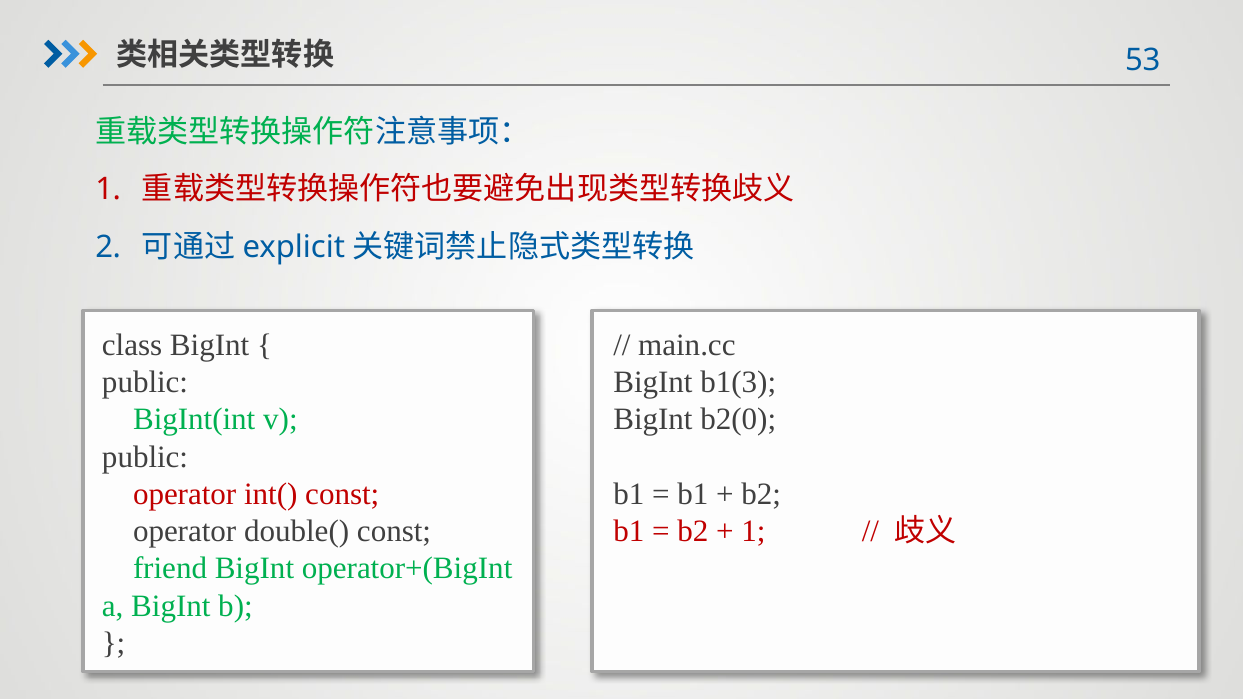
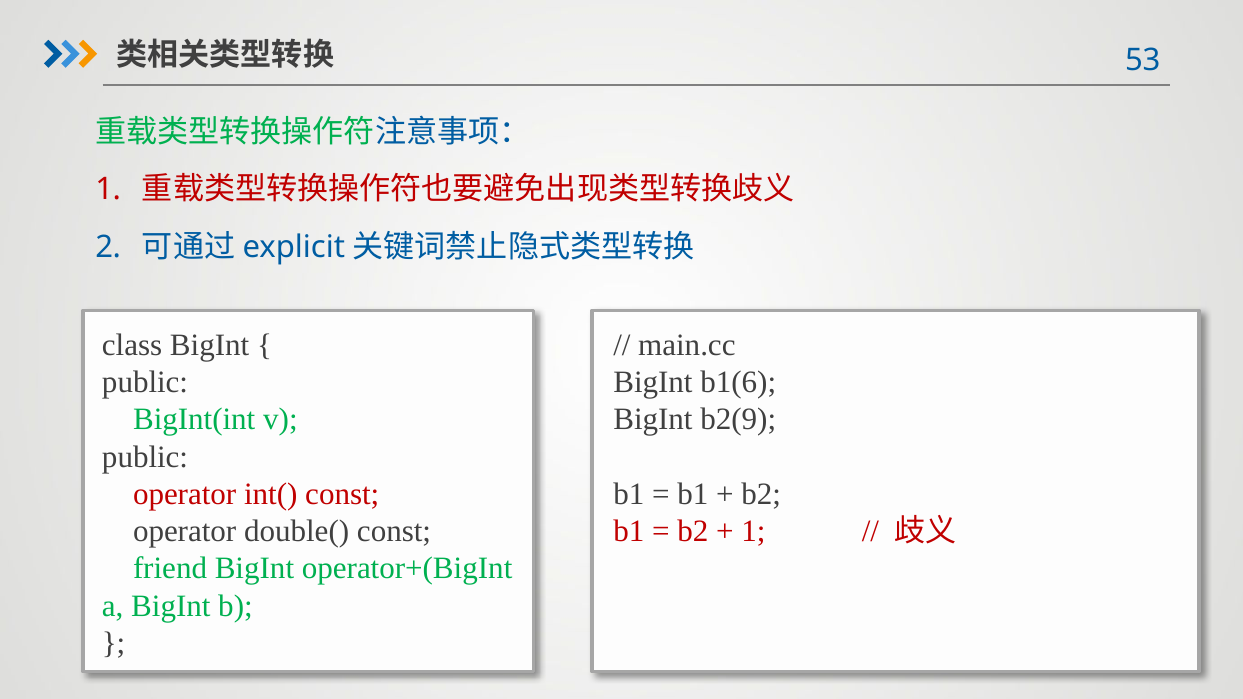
b1(3: b1(3 -> b1(6
b2(0: b2(0 -> b2(9
